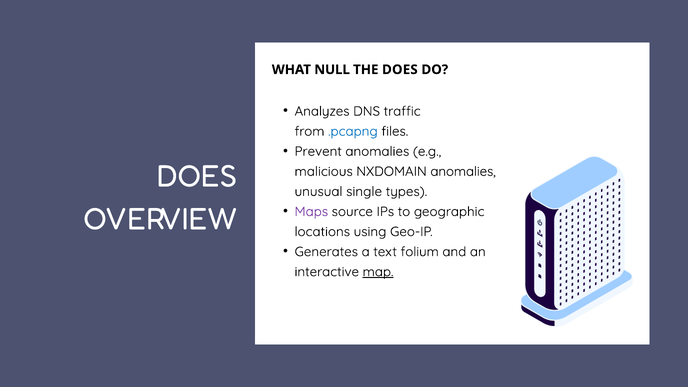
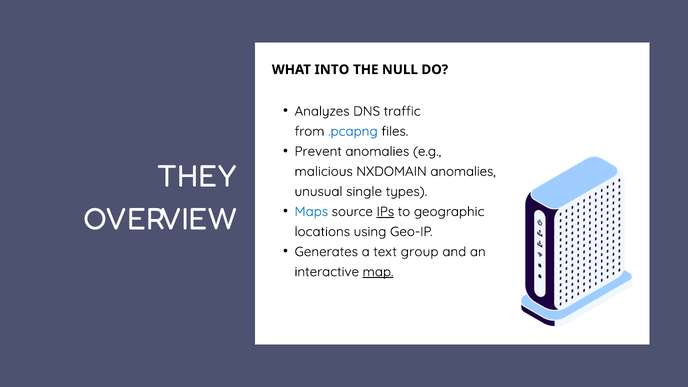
NULL: NULL -> INTO
THE DOES: DOES -> NULL
DOES at (197, 176): DOES -> THEY
Maps colour: purple -> blue
IPs underline: none -> present
folium: folium -> group
